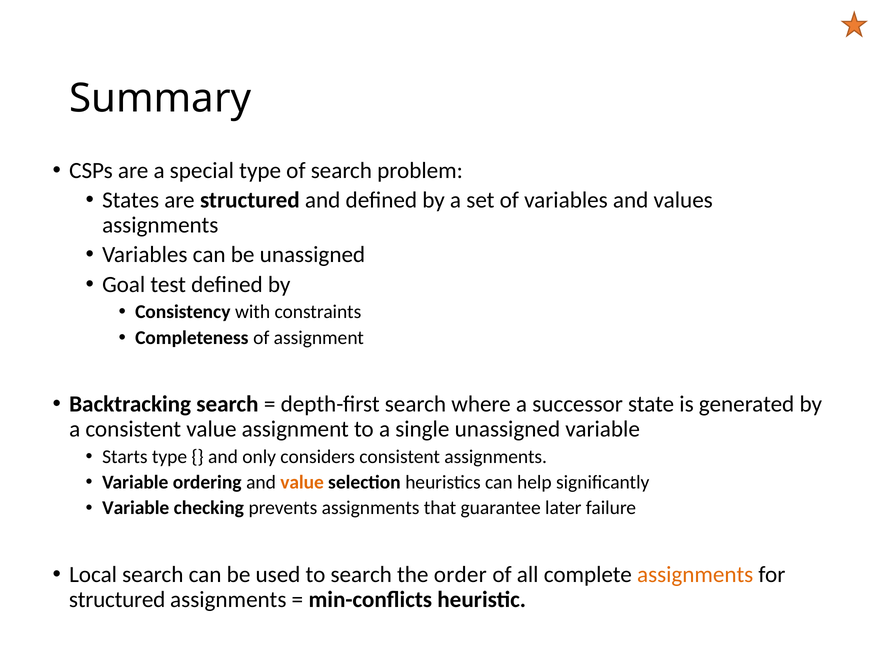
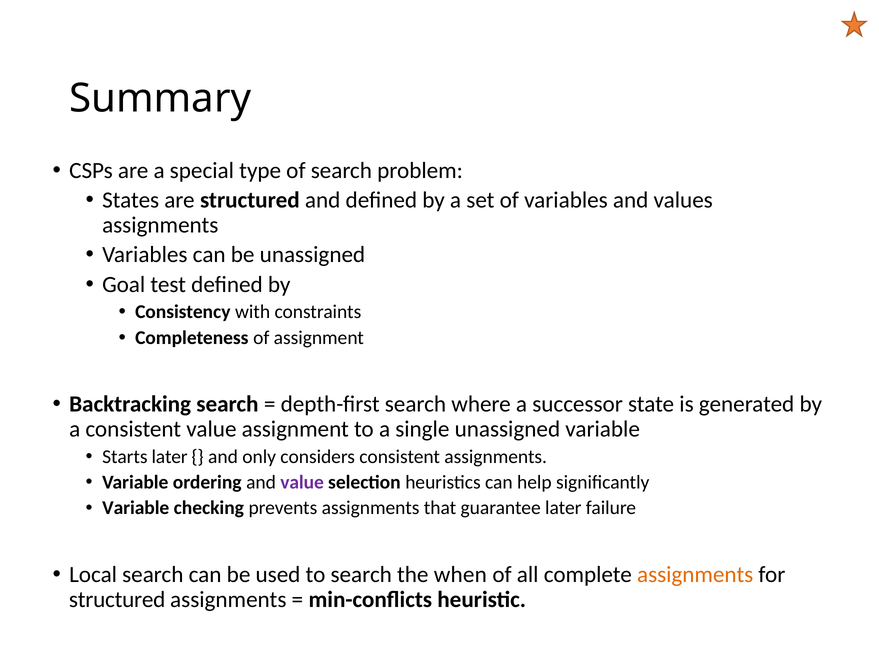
Starts type: type -> later
value at (302, 483) colour: orange -> purple
order: order -> when
